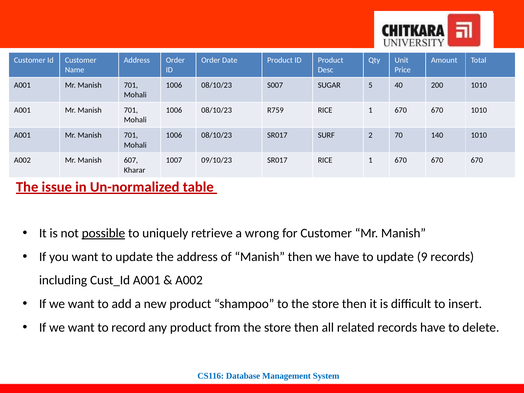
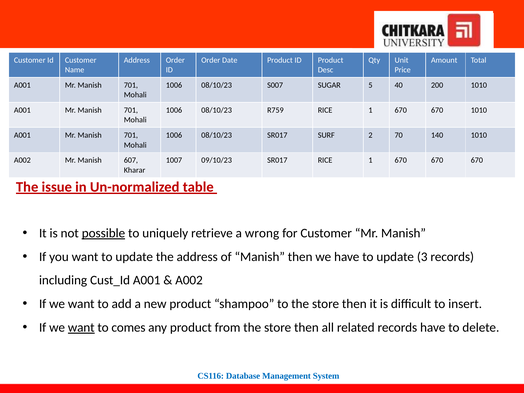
9: 9 -> 3
want at (81, 327) underline: none -> present
record: record -> comes
